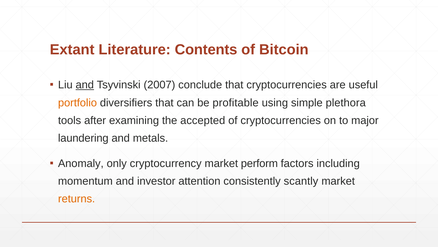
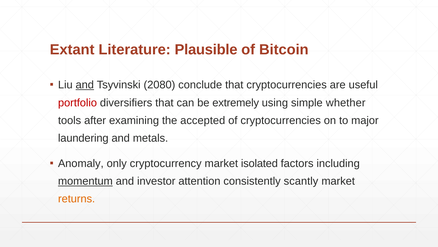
Contents: Contents -> Plausible
2007: 2007 -> 2080
portfolio colour: orange -> red
profitable: profitable -> extremely
plethora: plethora -> whether
perform: perform -> isolated
momentum underline: none -> present
